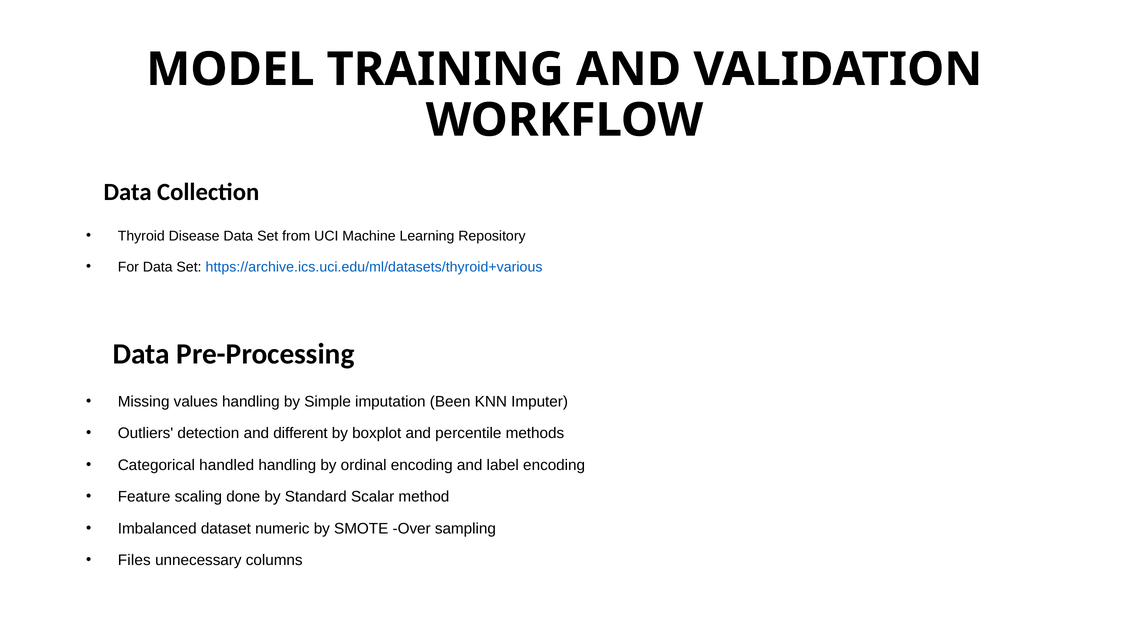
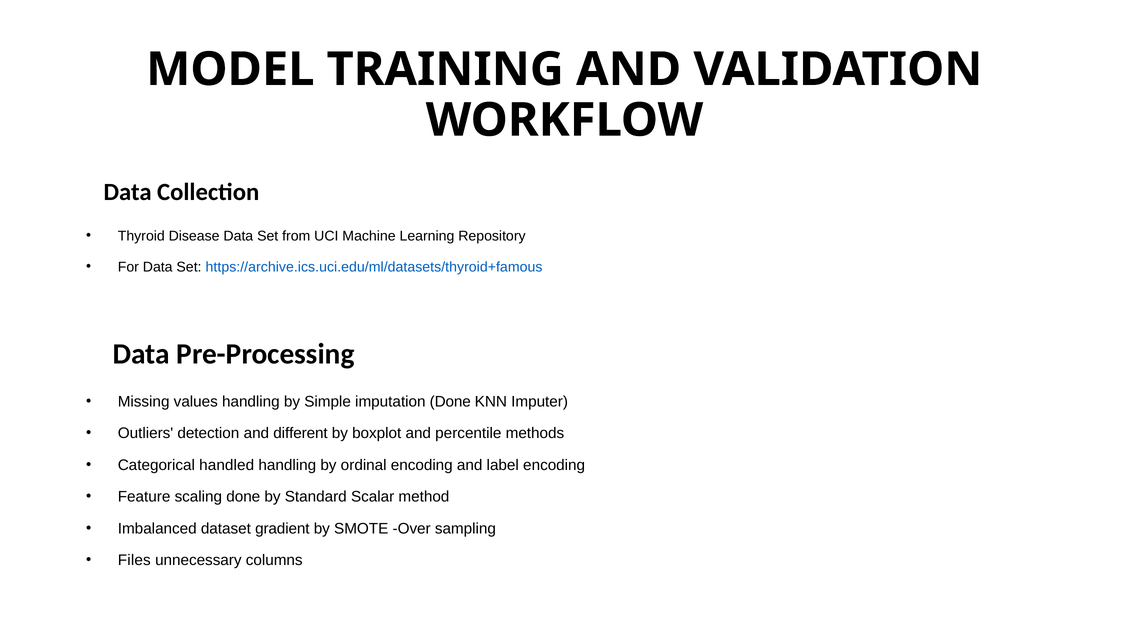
https://archive.ics.uci.edu/ml/datasets/thyroid+various: https://archive.ics.uci.edu/ml/datasets/thyroid+various -> https://archive.ics.uci.edu/ml/datasets/thyroid+famous
imputation Been: Been -> Done
numeric: numeric -> gradient
